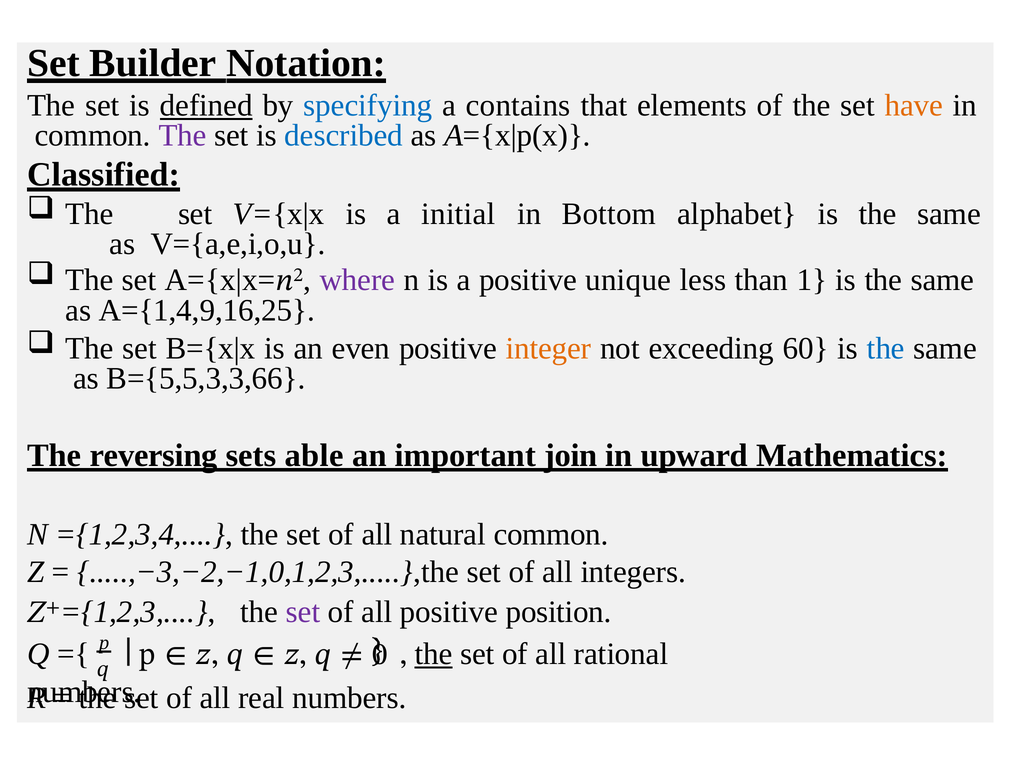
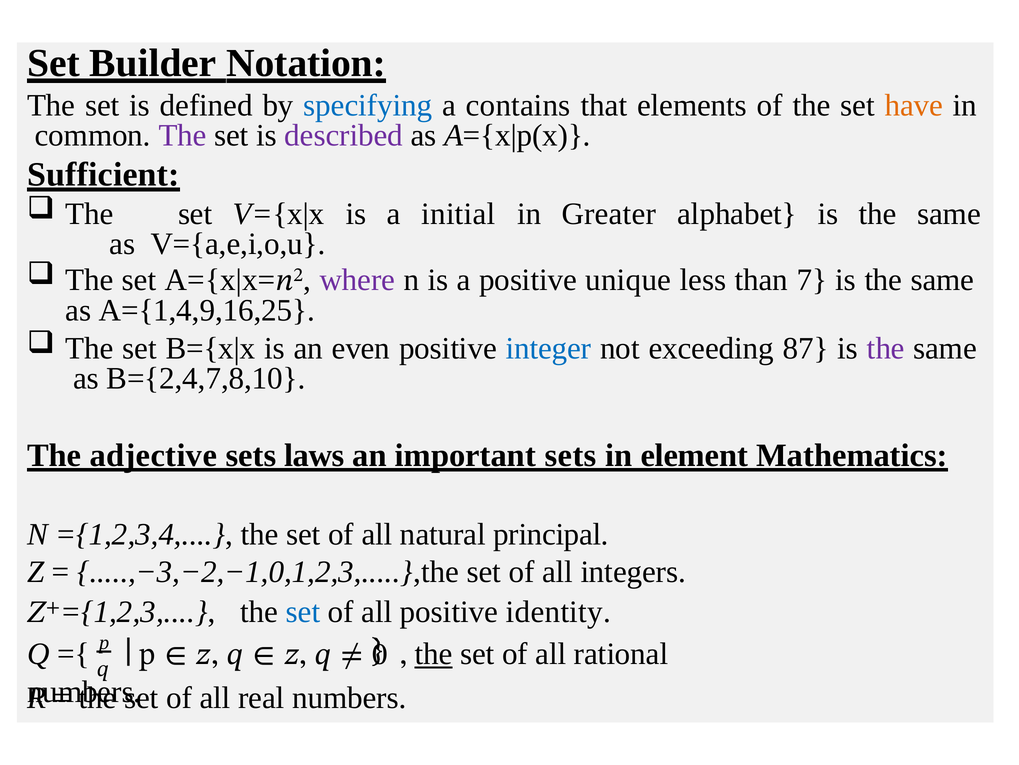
defined underline: present -> none
described colour: blue -> purple
Classified: Classified -> Sufficient
Bottom: Bottom -> Greater
1: 1 -> 7
integer colour: orange -> blue
60: 60 -> 87
the at (886, 348) colour: blue -> purple
B={5,5,3,3,66: B={5,5,3,3,66 -> B={2,4,7,8,10
reversing: reversing -> adjective
able: able -> laws
important join: join -> sets
upward: upward -> element
natural common: common -> principal
set at (303, 612) colour: purple -> blue
position: position -> identity
